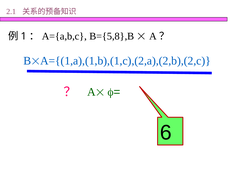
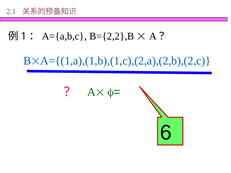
B={5,8},B: B={5,8},B -> B={2,2},B
